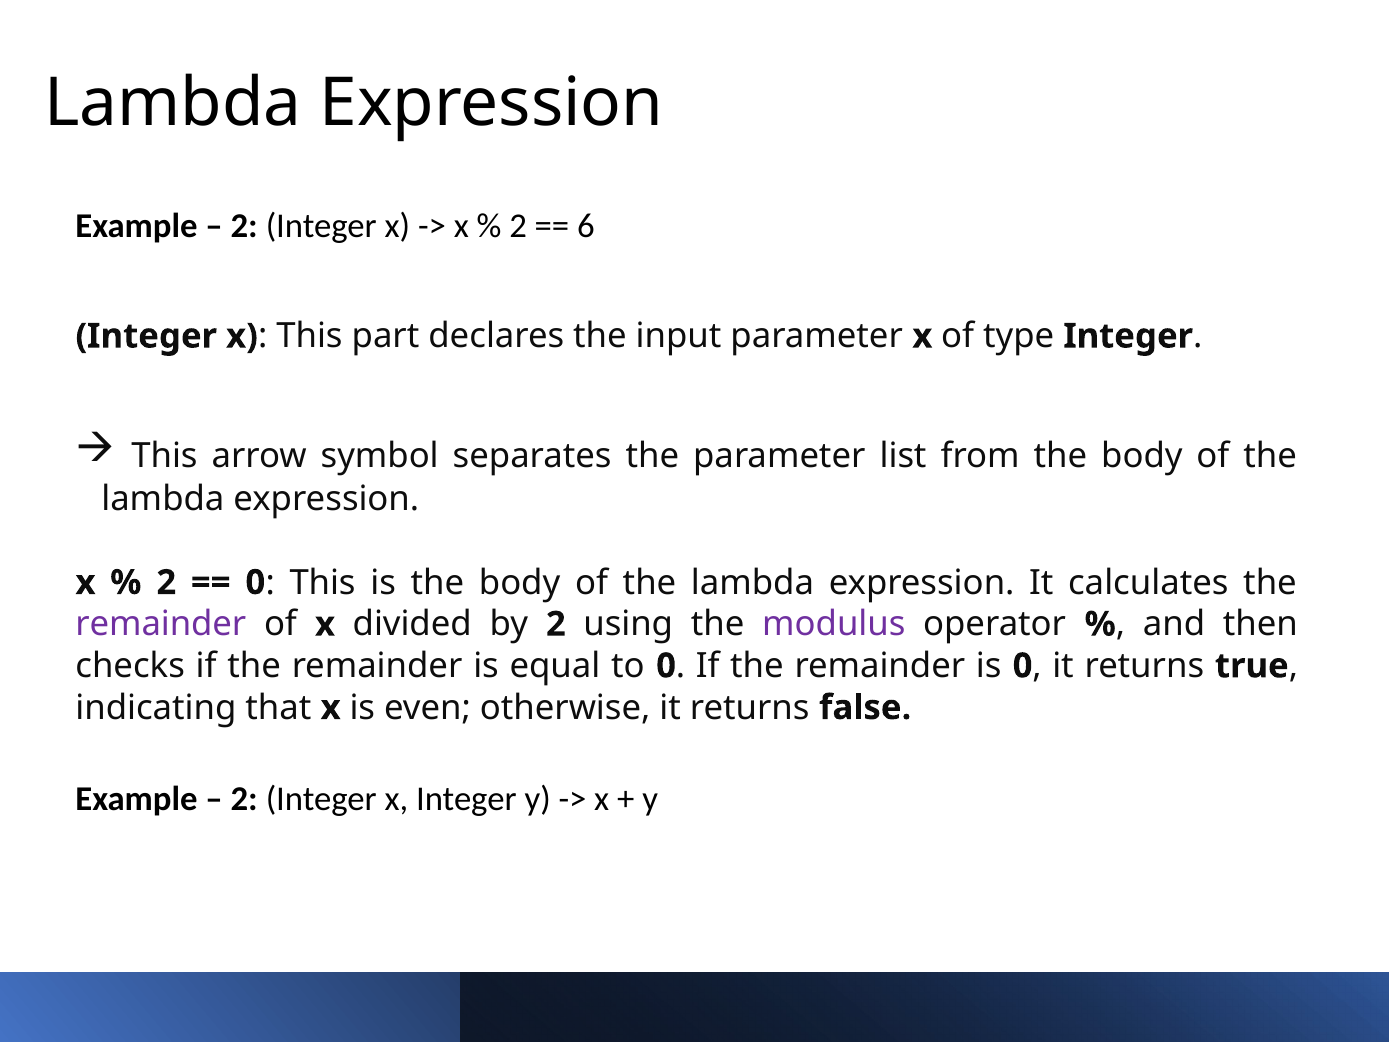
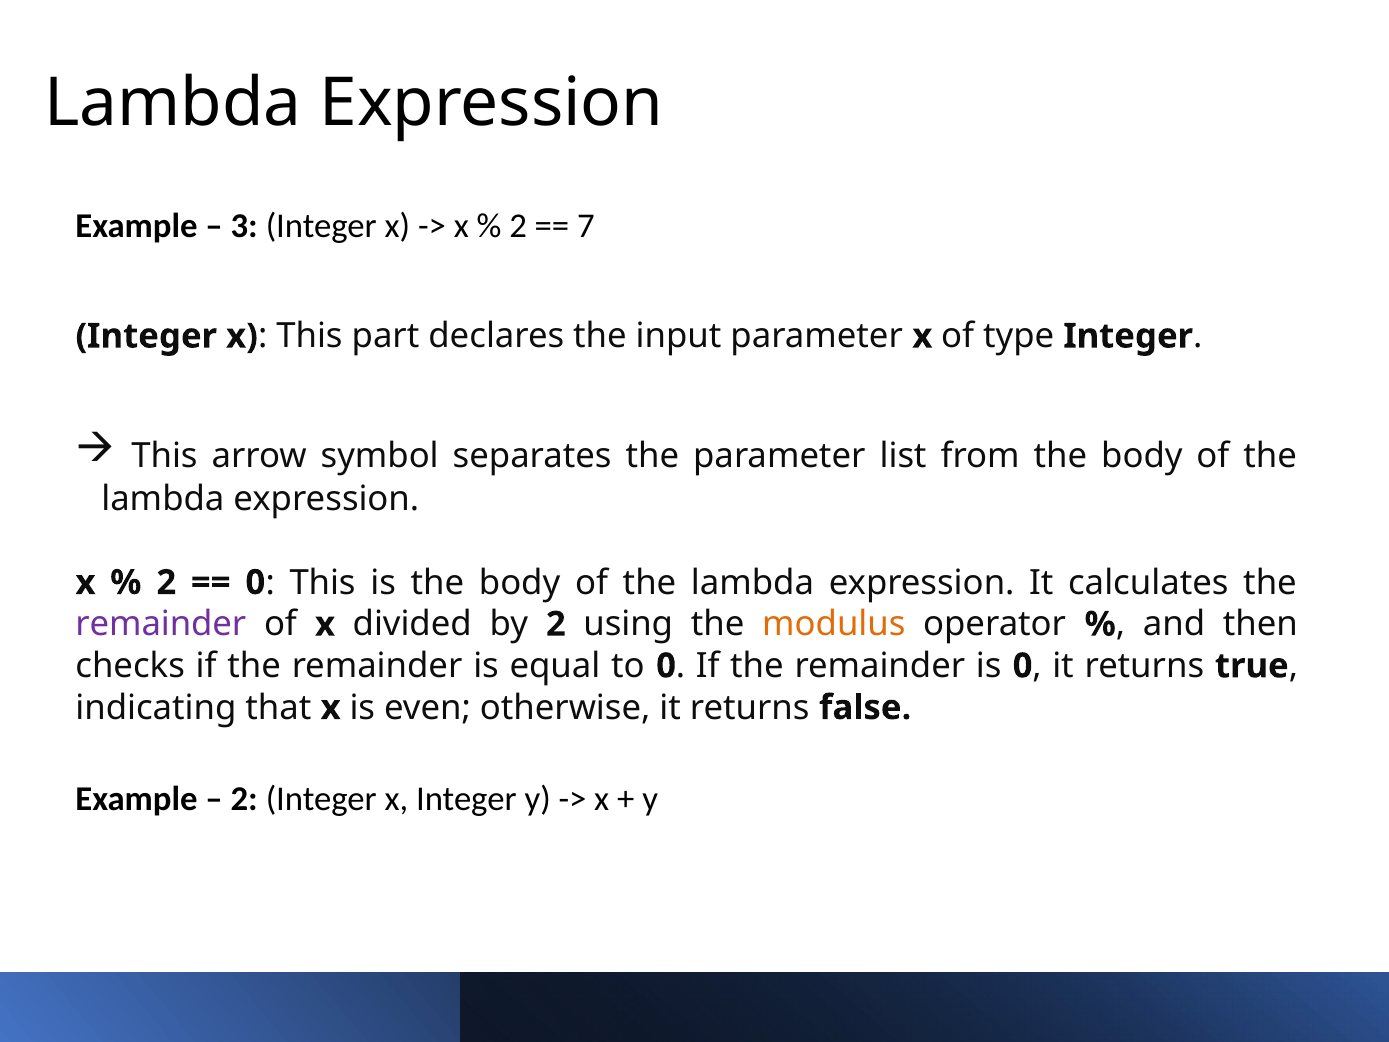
2 at (244, 226): 2 -> 3
6: 6 -> 7
modulus colour: purple -> orange
